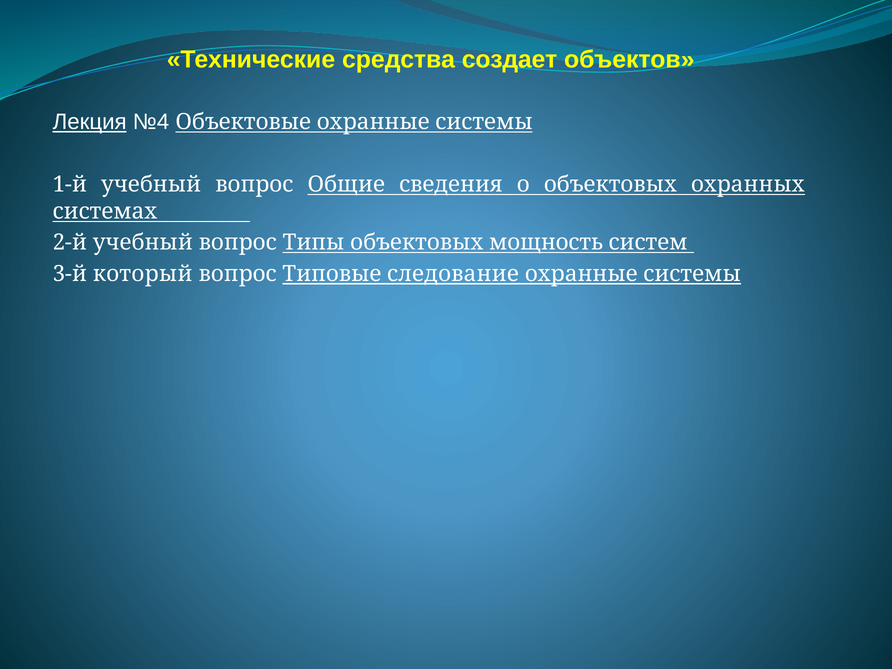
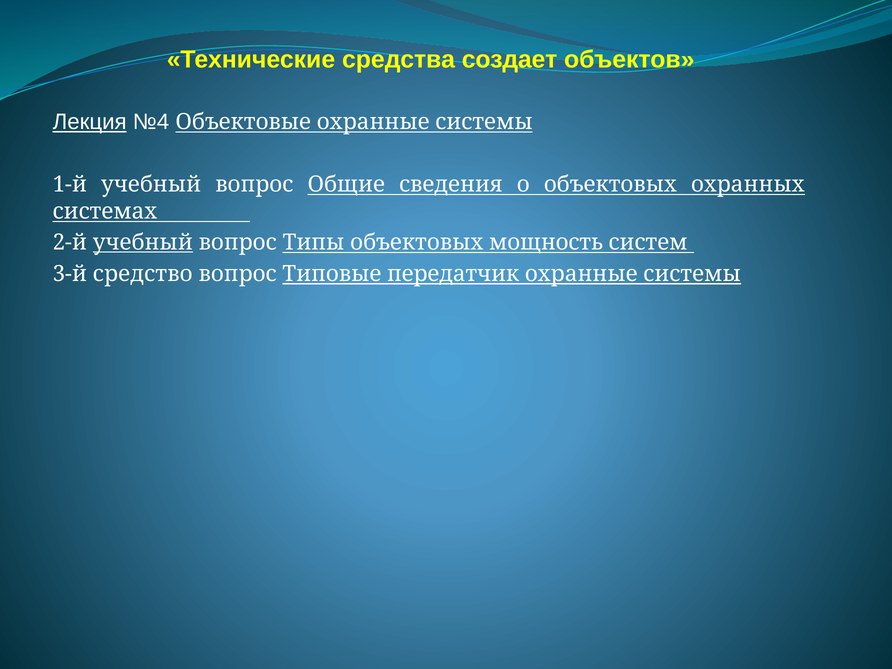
учебный at (143, 242) underline: none -> present
который: который -> средство
следование: следование -> передатчик
